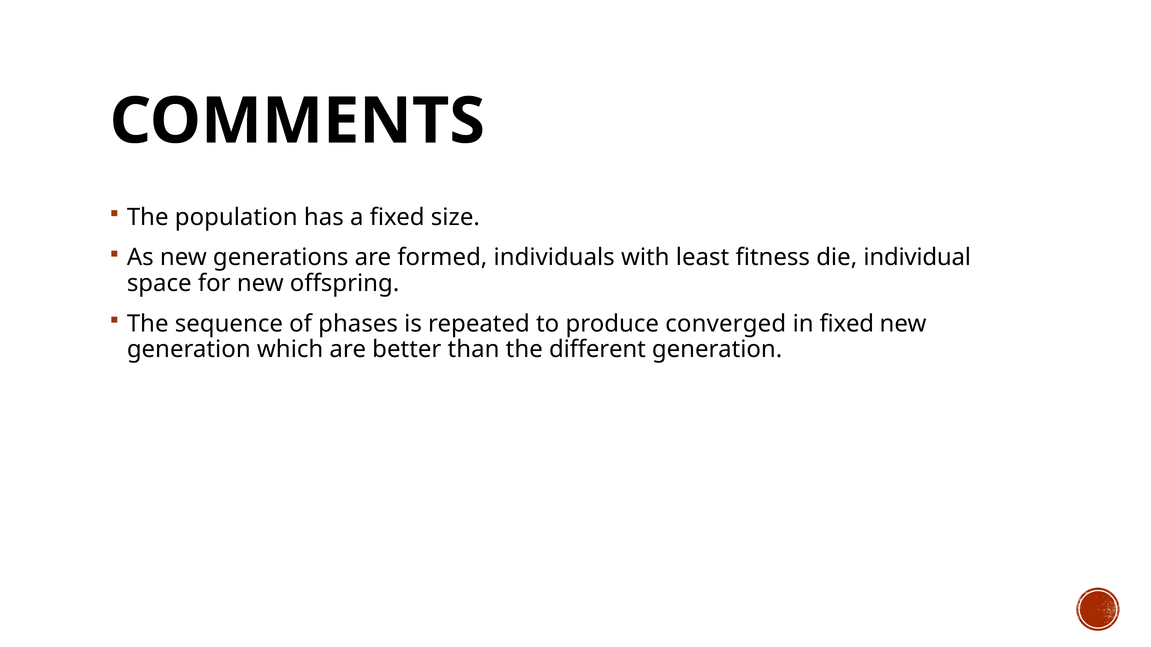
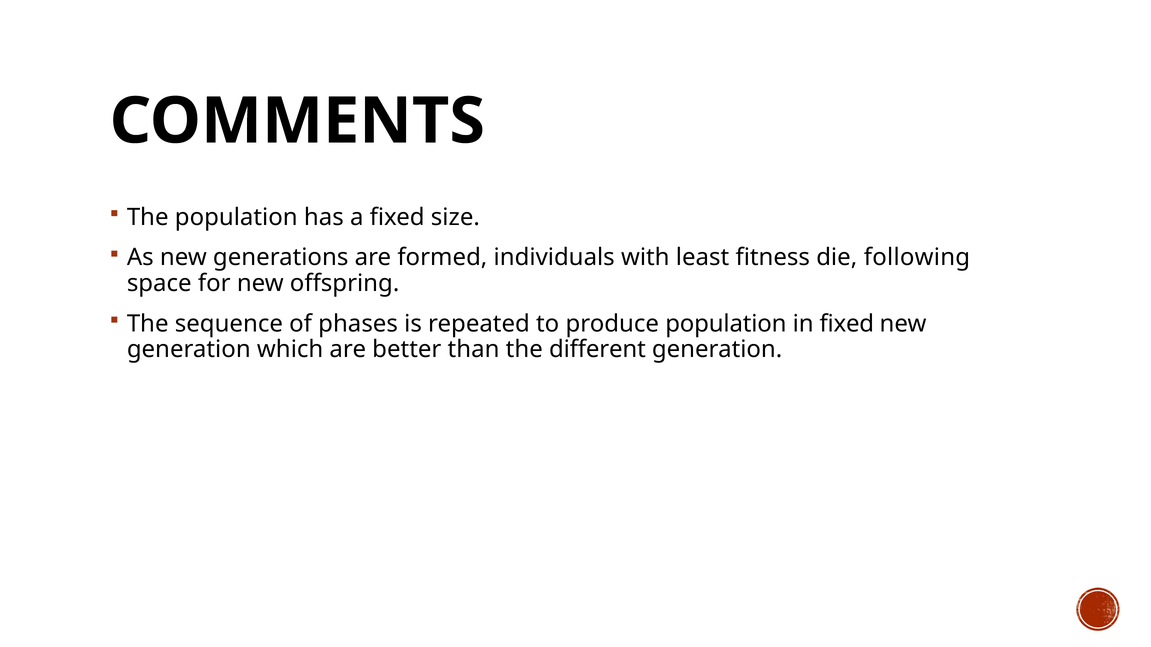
individual: individual -> following
produce converged: converged -> population
